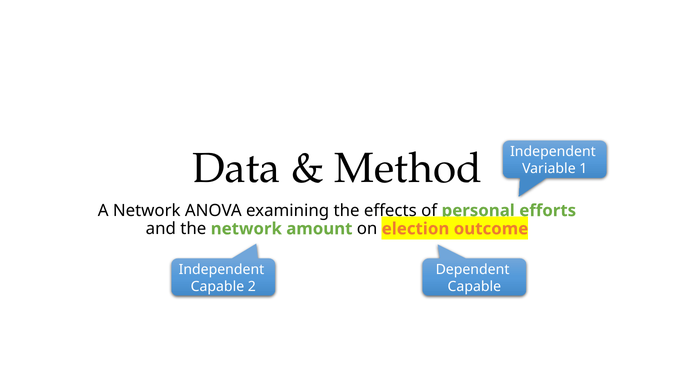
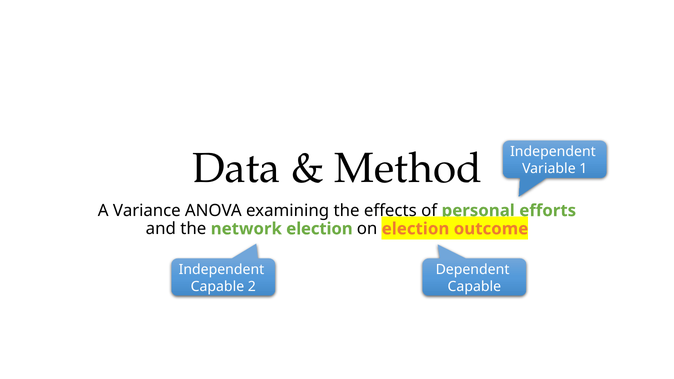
A Network: Network -> Variance
network amount: amount -> election
